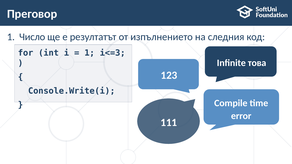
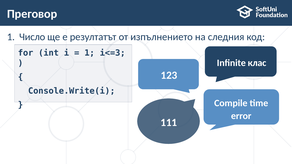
това: това -> клас
